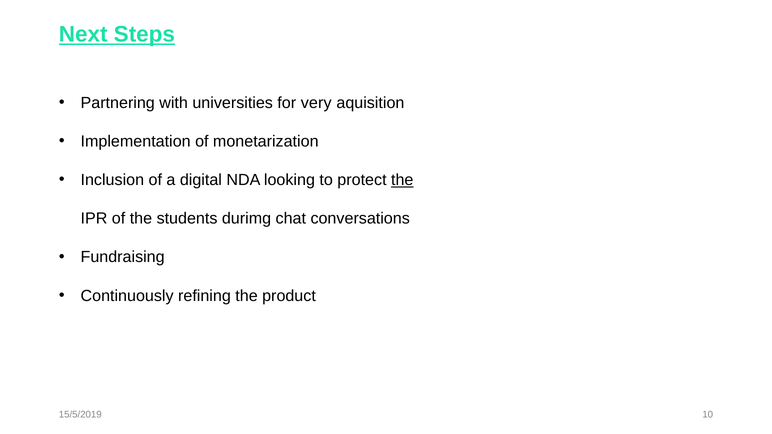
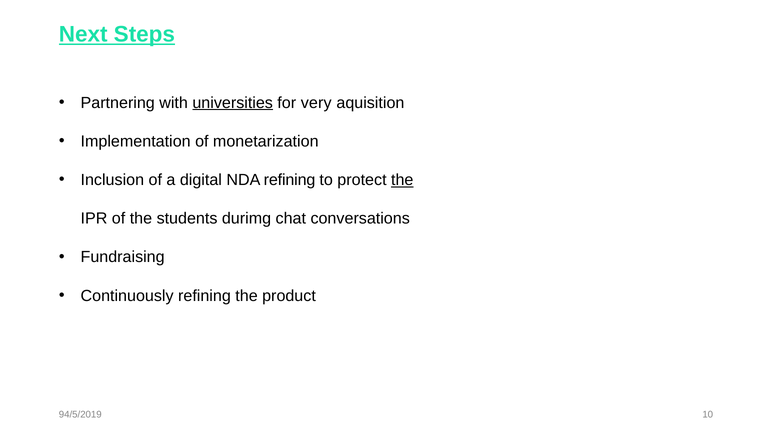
universities underline: none -> present
NDA looking: looking -> refining
15/5/2019: 15/5/2019 -> 94/5/2019
